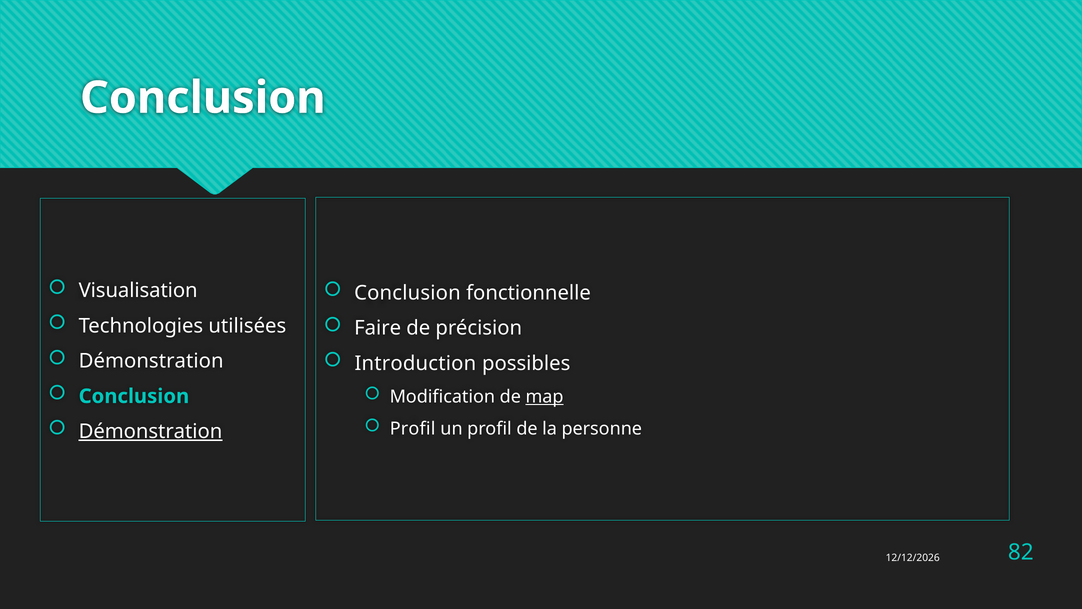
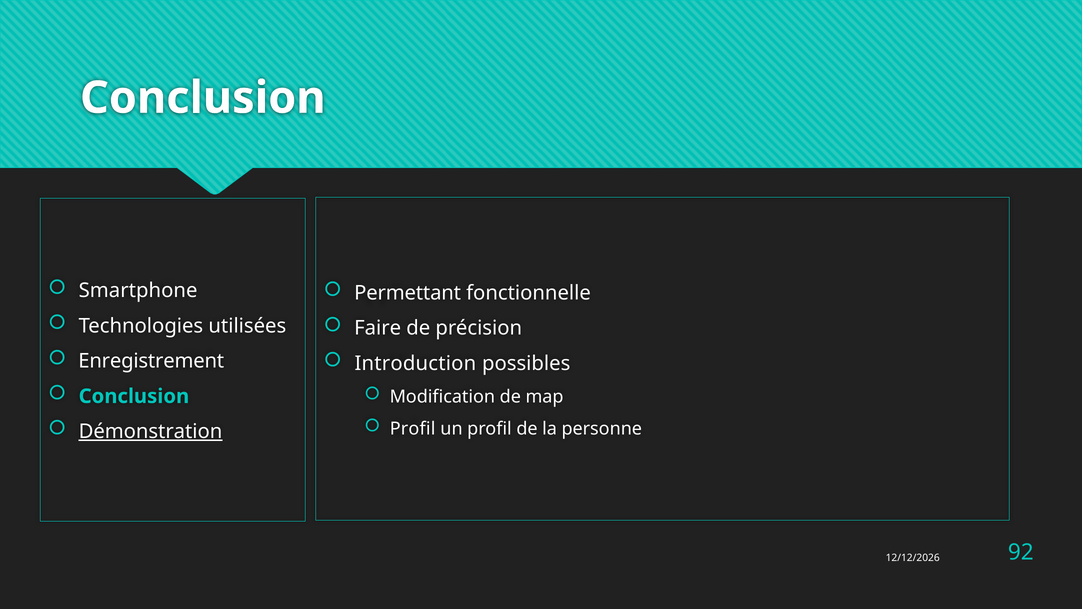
Visualisation: Visualisation -> Smartphone
Conclusion at (407, 293): Conclusion -> Permettant
Démonstration at (151, 361): Démonstration -> Enregistrement
map underline: present -> none
82: 82 -> 92
